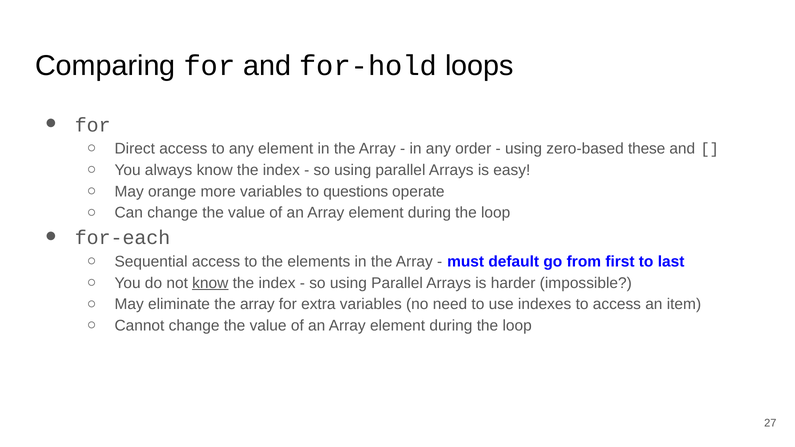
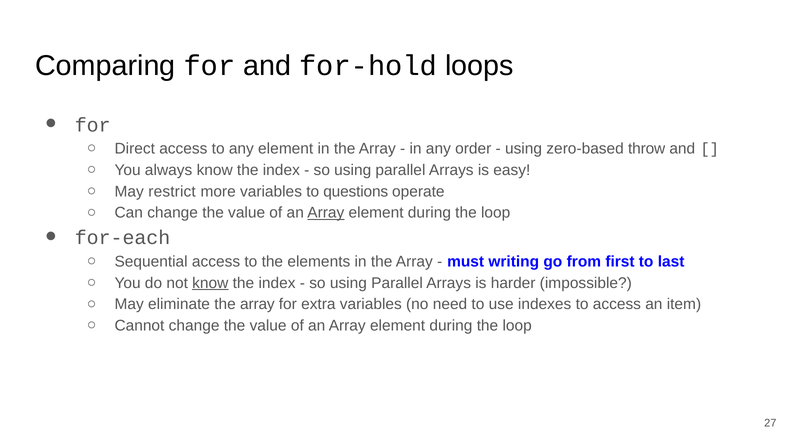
these: these -> throw
orange: orange -> restrict
Array at (326, 213) underline: none -> present
default: default -> writing
